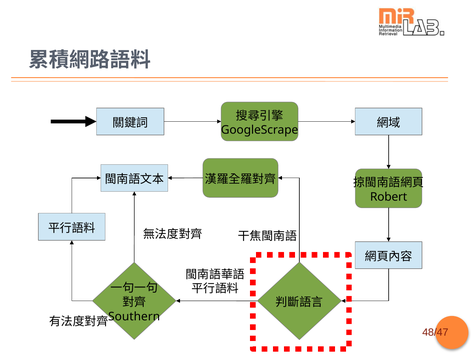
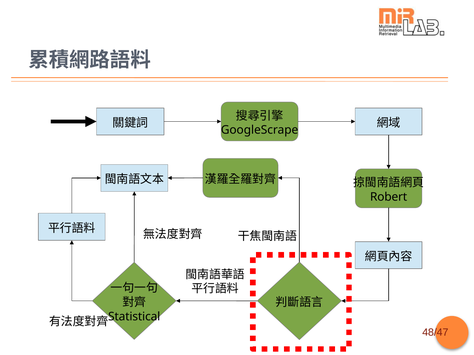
Southern: Southern -> Statistical
